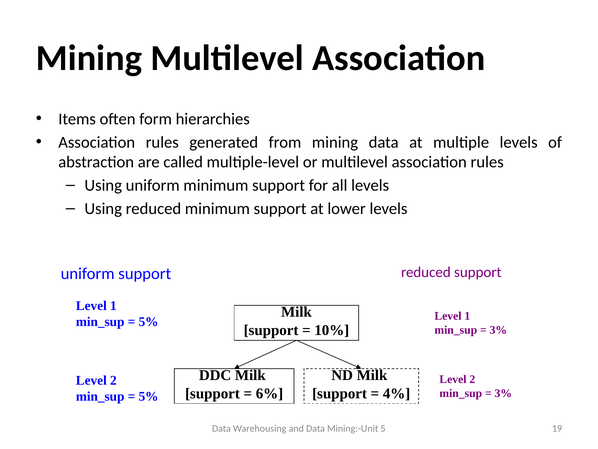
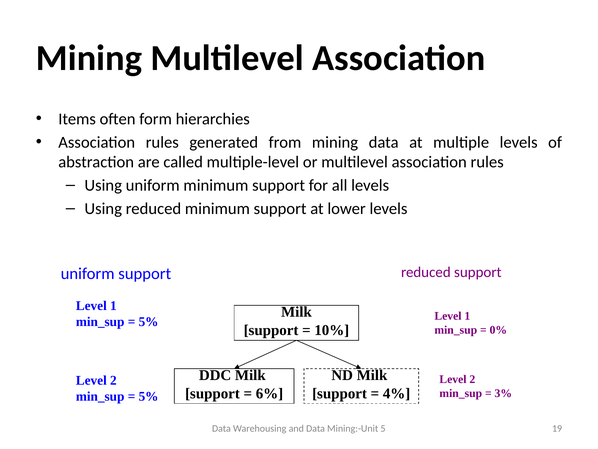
3% at (498, 330): 3% -> 0%
